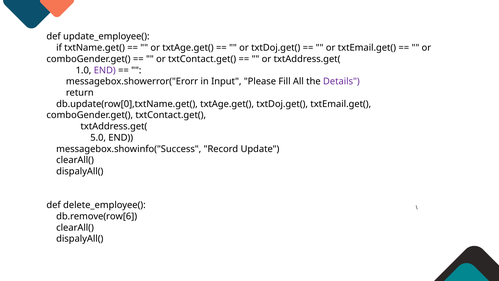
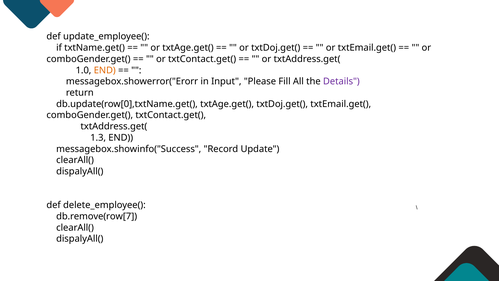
END at (105, 70) colour: purple -> orange
5.0: 5.0 -> 1.3
db.remove(row[6: db.remove(row[6 -> db.remove(row[7
